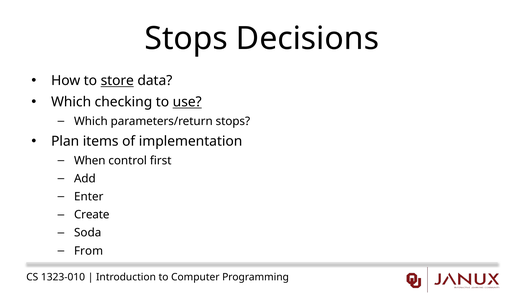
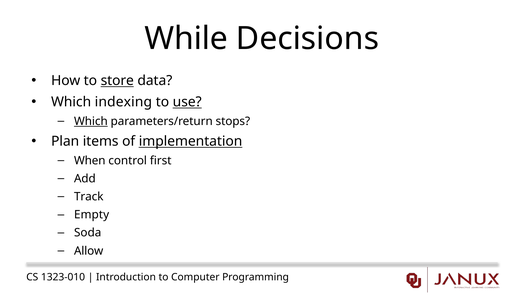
Stops at (186, 39): Stops -> While
checking: checking -> indexing
Which at (91, 121) underline: none -> present
implementation underline: none -> present
Enter: Enter -> Track
Create: Create -> Empty
From: From -> Allow
